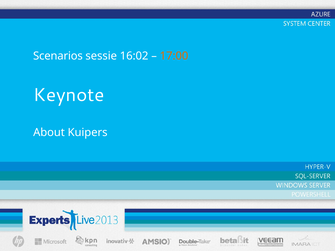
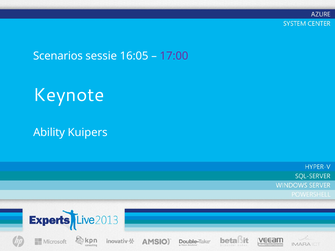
16:02: 16:02 -> 16:05
17:00 colour: orange -> purple
About: About -> Ability
